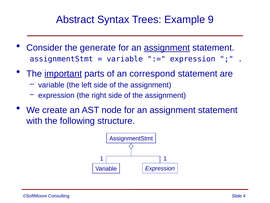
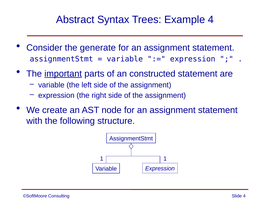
Example 9: 9 -> 4
assignment at (167, 48) underline: present -> none
correspond: correspond -> constructed
